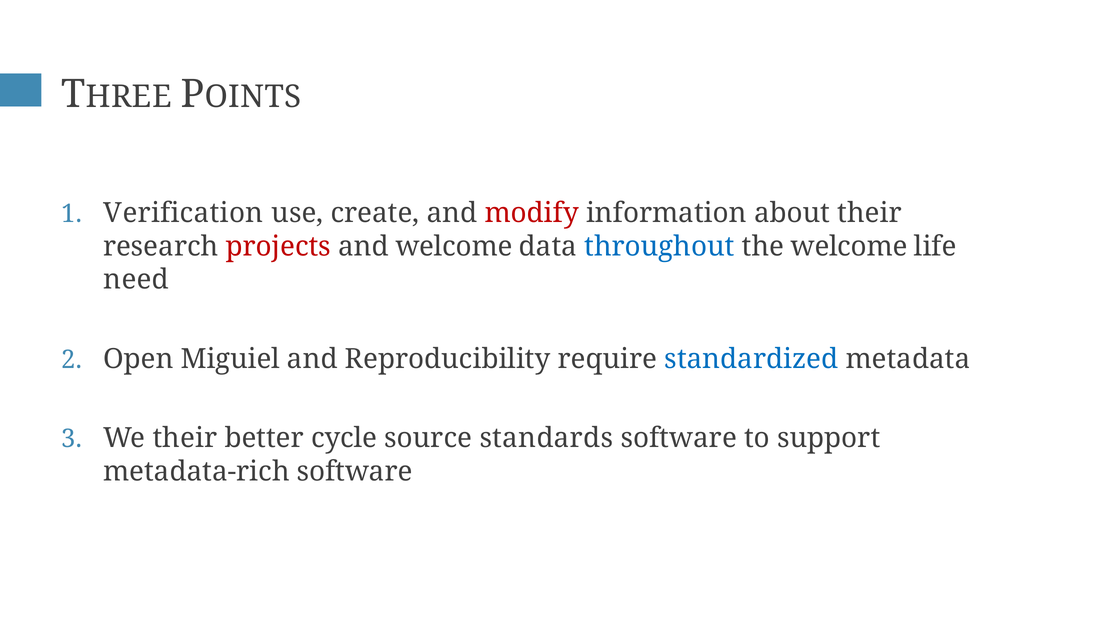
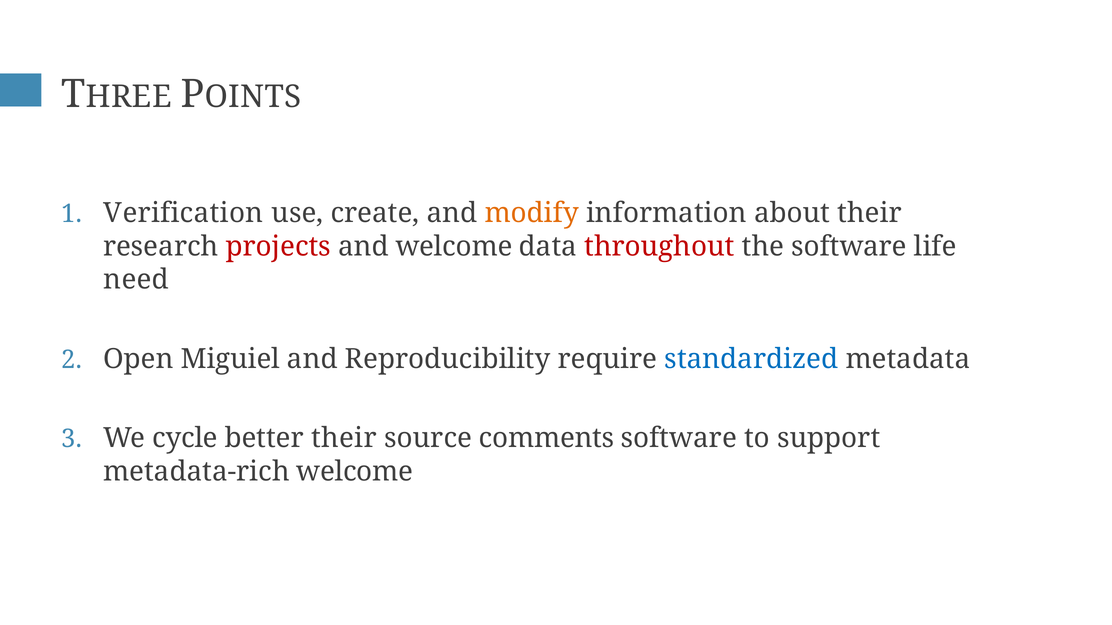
modify colour: red -> orange
throughout colour: blue -> red
the welcome: welcome -> software
We their: their -> cycle
better cycle: cycle -> their
standards: standards -> comments
metadata-rich software: software -> welcome
